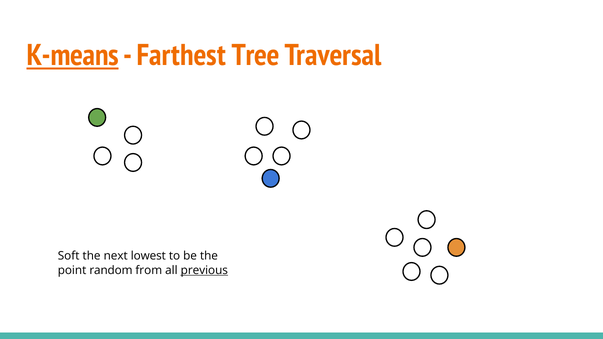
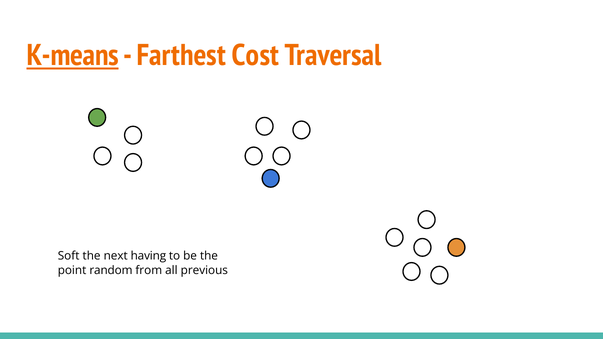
Tree: Tree -> Cost
lowest: lowest -> having
previous underline: present -> none
